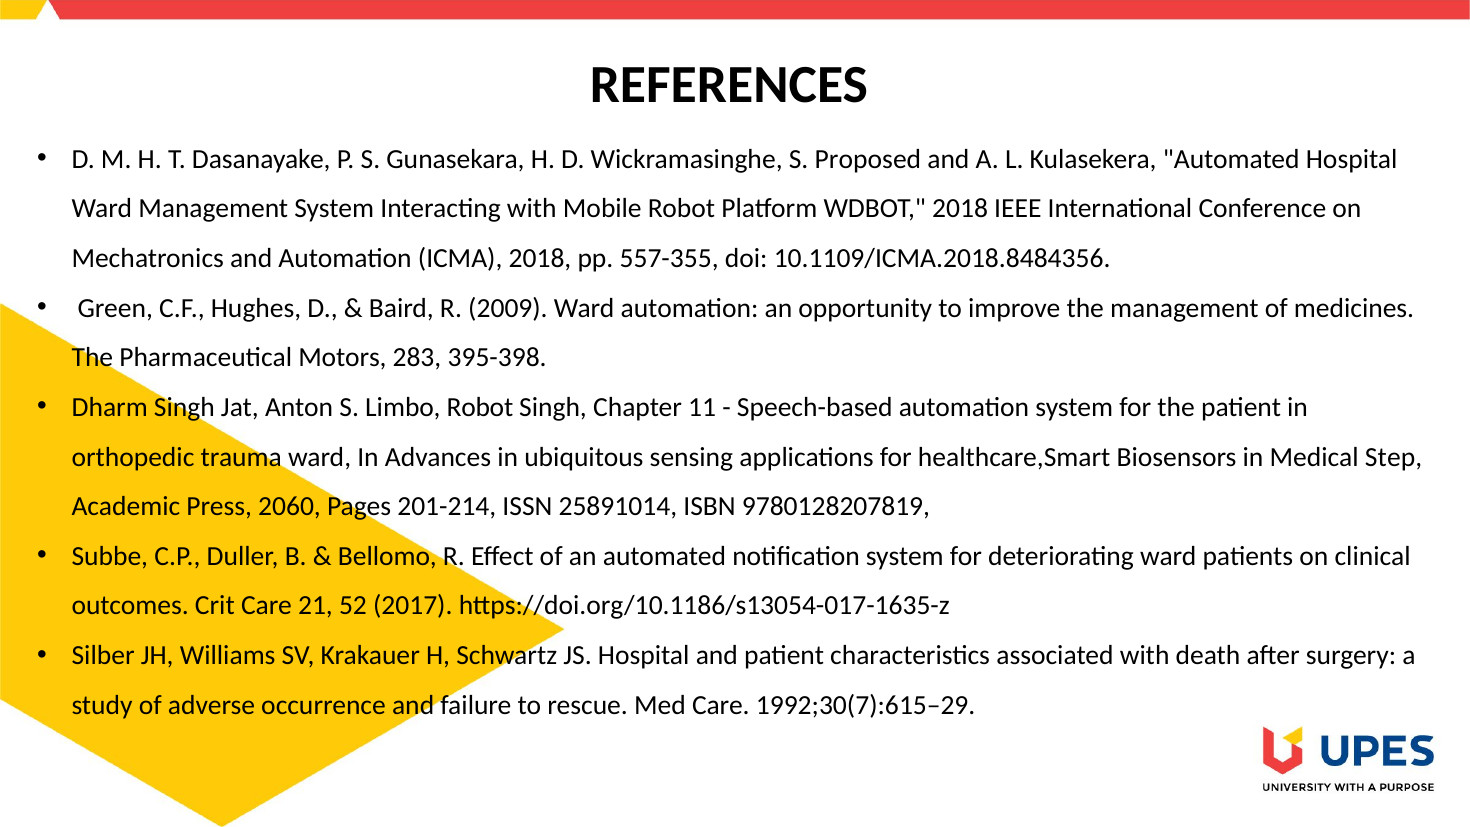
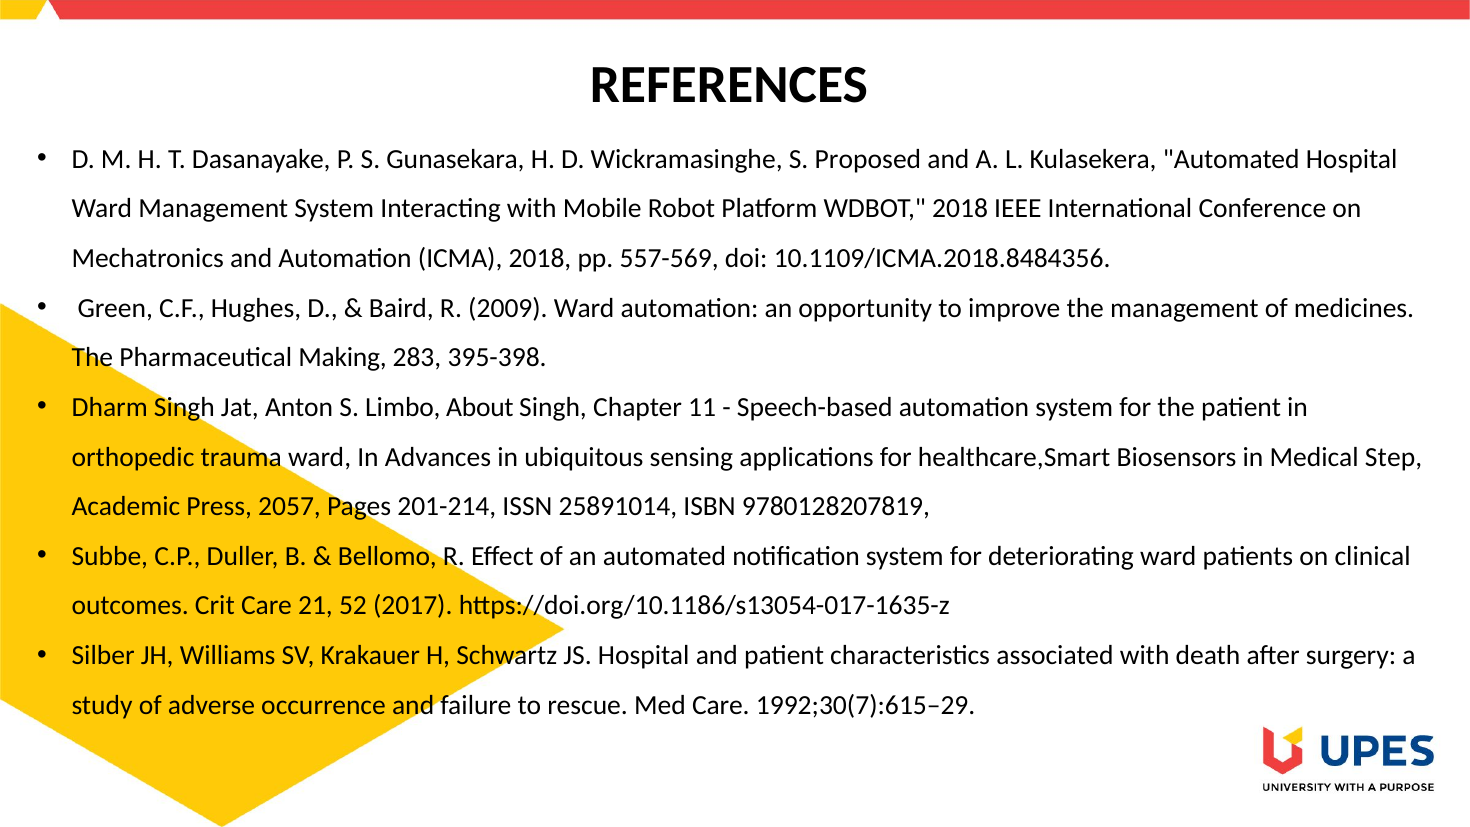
557-355: 557-355 -> 557-569
Motors: Motors -> Making
Limbo Robot: Robot -> About
2060: 2060 -> 2057
